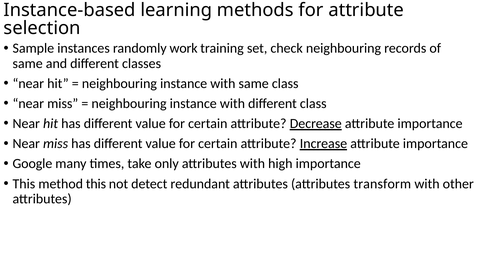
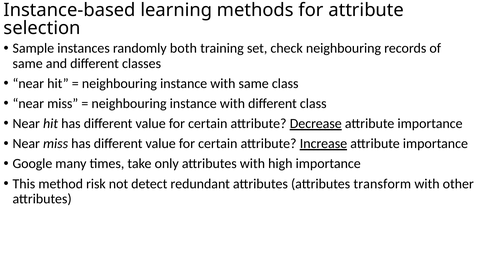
work: work -> both
method this: this -> risk
